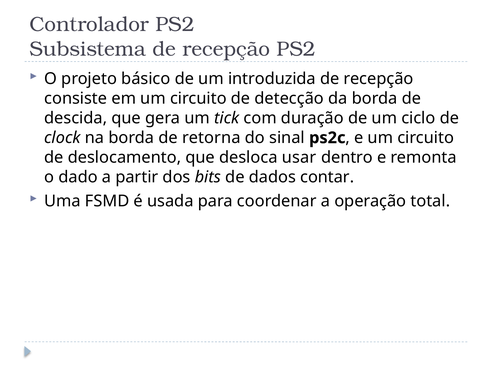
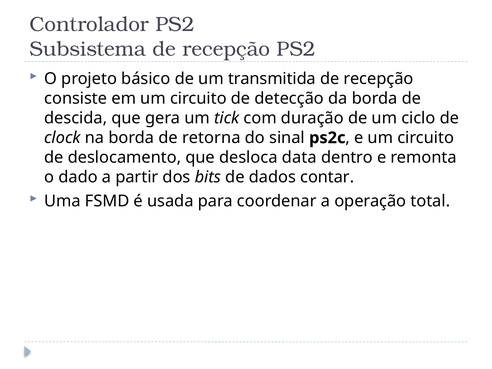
introduzida: introduzida -> transmitida
usar: usar -> data
